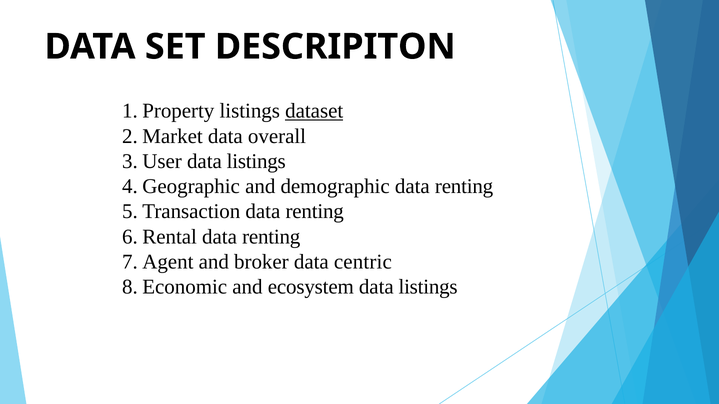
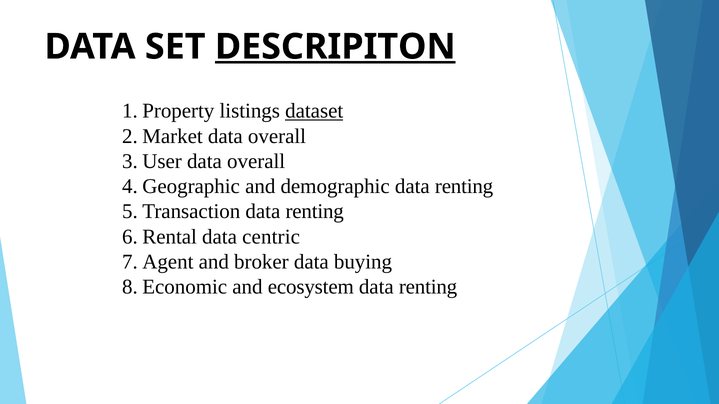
DESCRIPITON underline: none -> present
listings at (256, 161): listings -> overall
renting at (271, 237): renting -> centric
centric: centric -> buying
listings at (428, 287): listings -> renting
